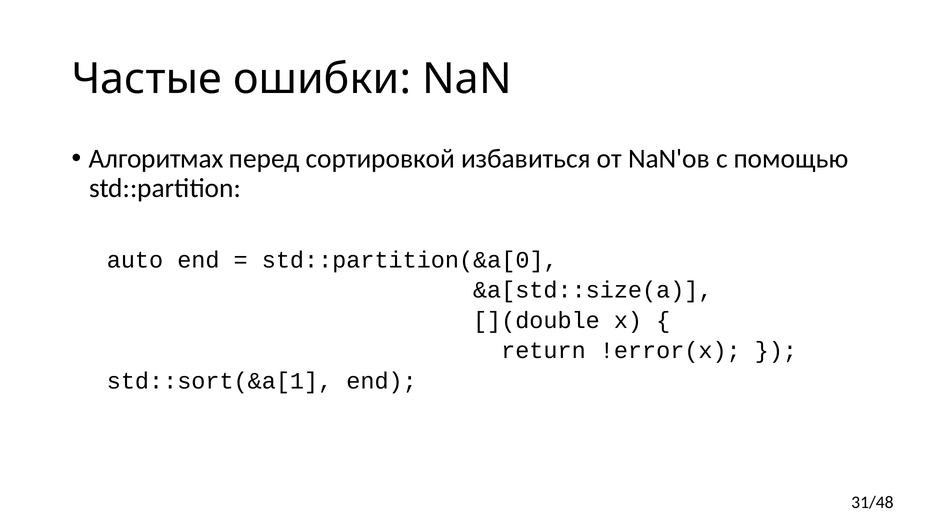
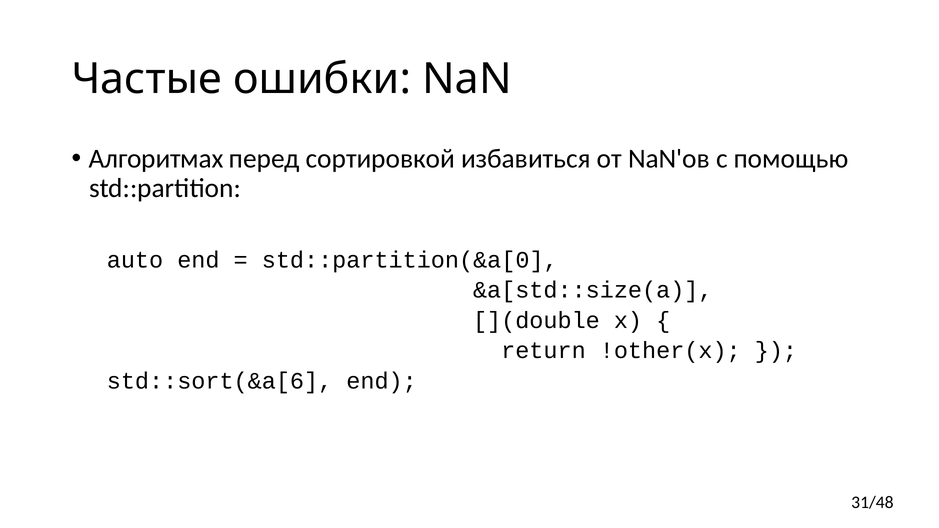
!error(x: !error(x -> !other(x
std::sort(&a[1: std::sort(&a[1 -> std::sort(&a[6
